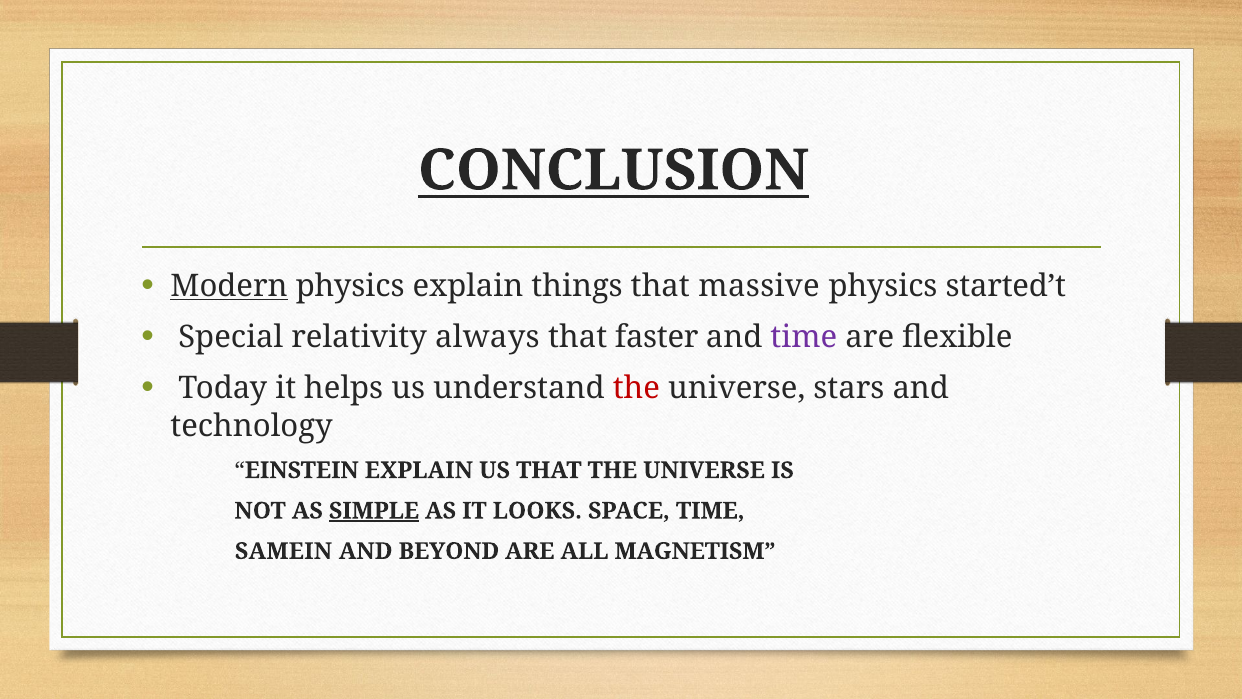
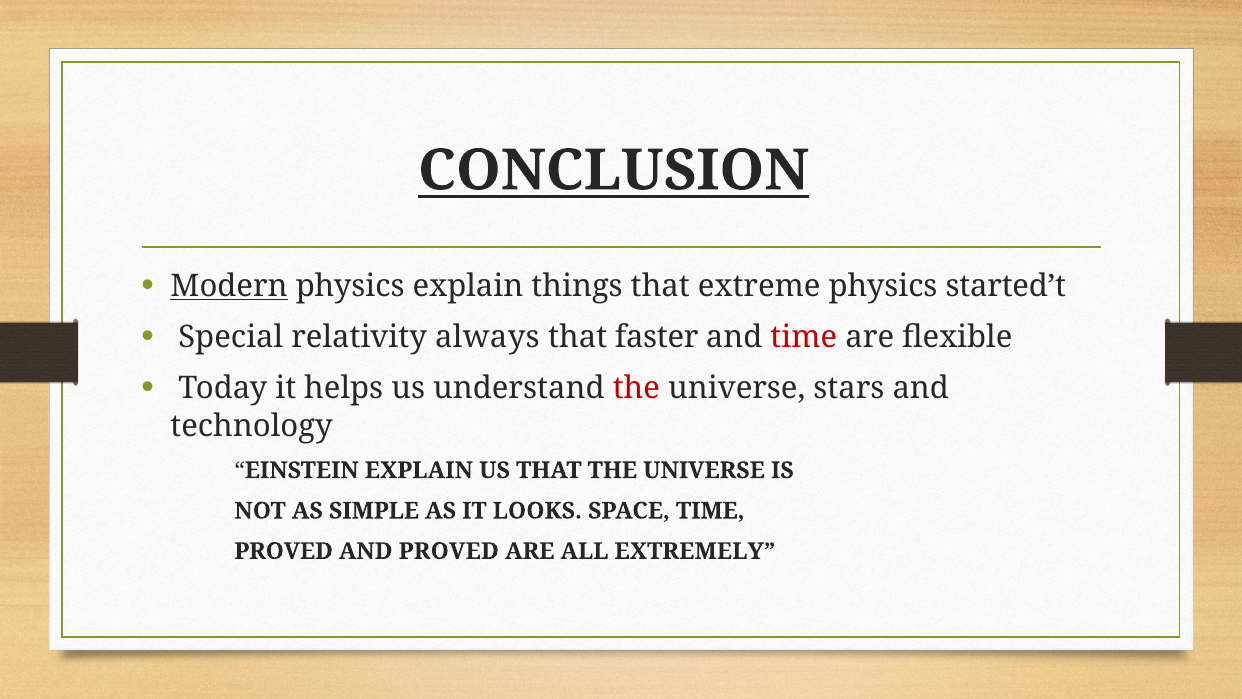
massive: massive -> extreme
time at (804, 337) colour: purple -> red
SIMPLE underline: present -> none
SAMEIN at (283, 551): SAMEIN -> PROVED
AND BEYOND: BEYOND -> PROVED
MAGNETISM: MAGNETISM -> EXTREMELY
